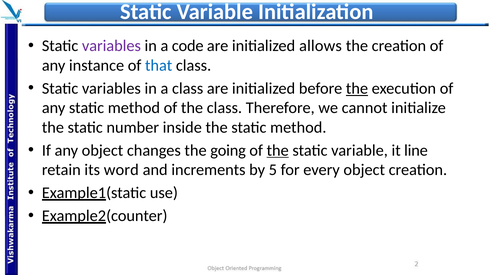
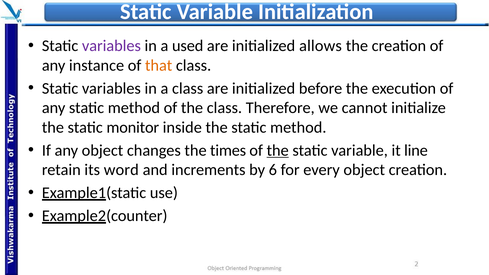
code: code -> used
that colour: blue -> orange
the at (357, 88) underline: present -> none
number: number -> monitor
going: going -> times
5: 5 -> 6
